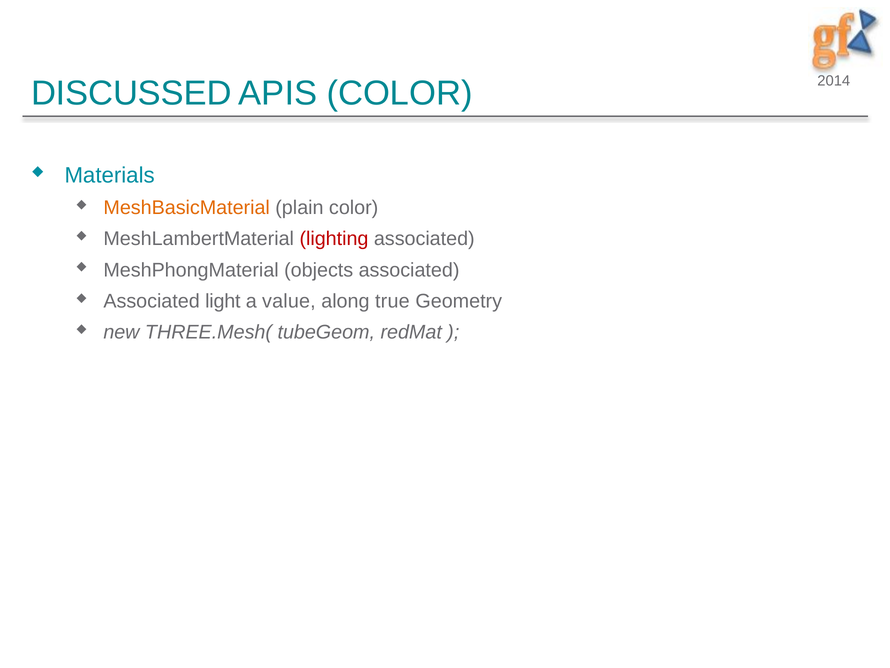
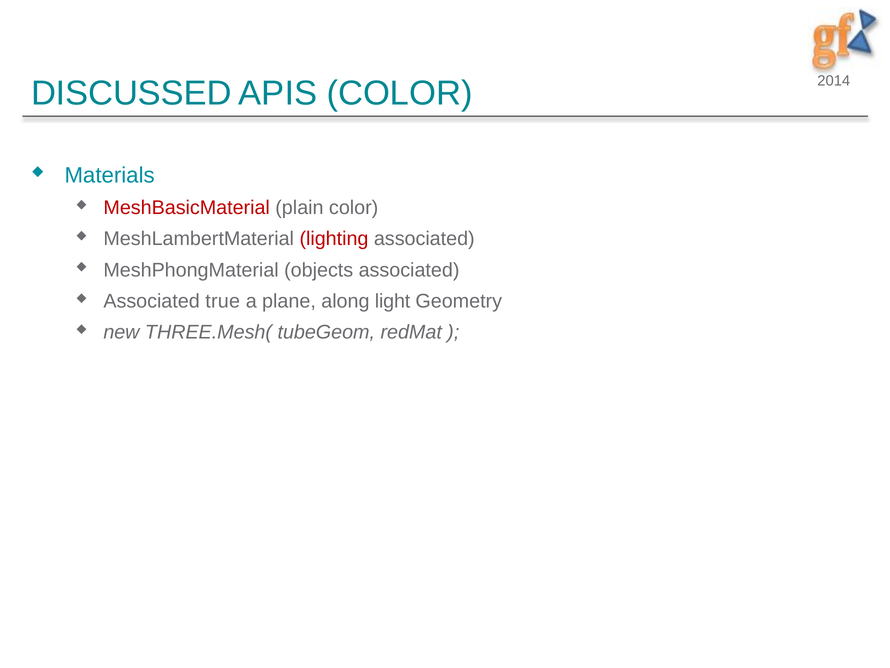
MeshBasicMaterial colour: orange -> red
light: light -> true
value: value -> plane
true: true -> light
